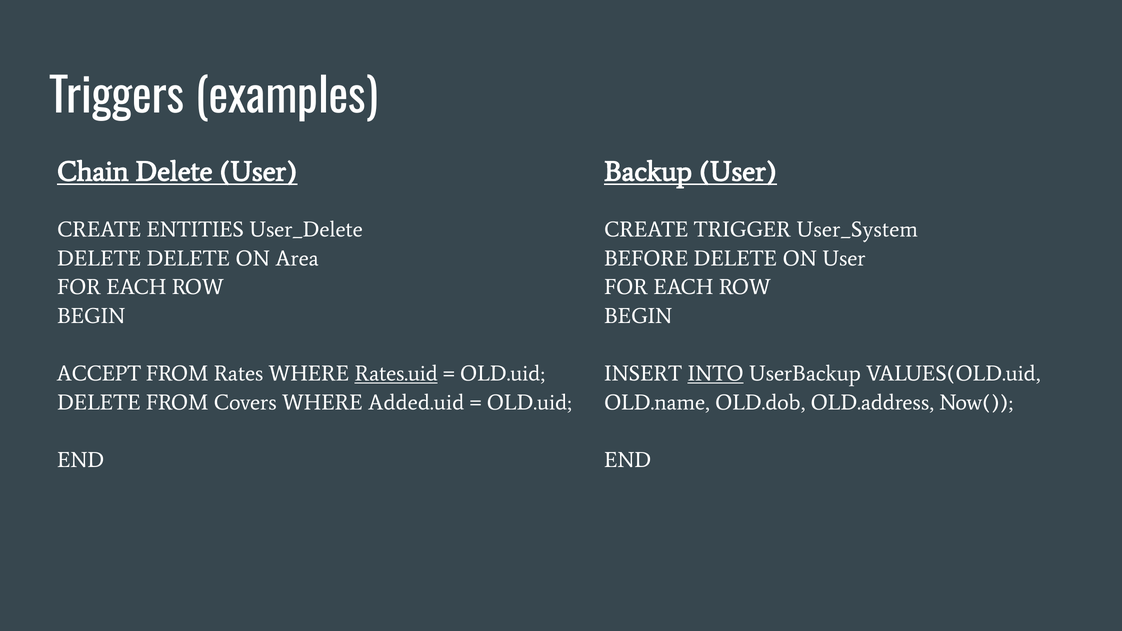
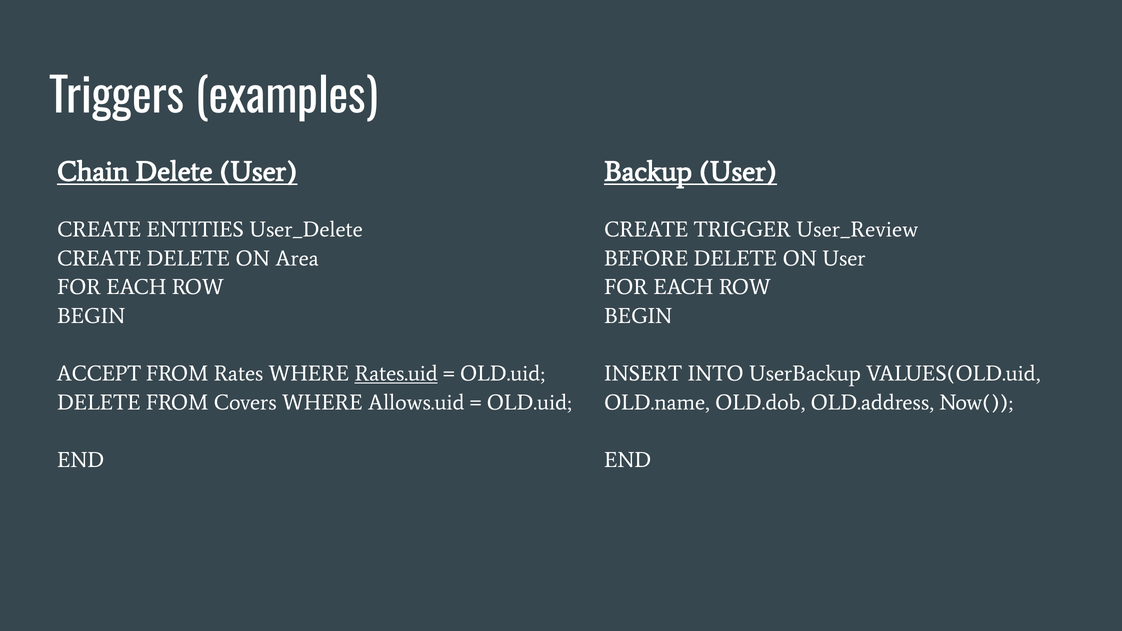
User_System: User_System -> User_Review
DELETE at (99, 259): DELETE -> CREATE
INTO underline: present -> none
Added.uid: Added.uid -> Allows.uid
